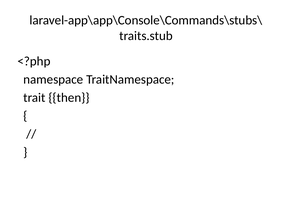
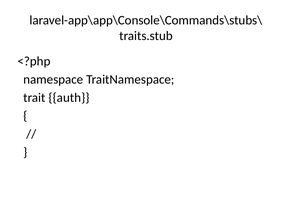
then: then -> auth
